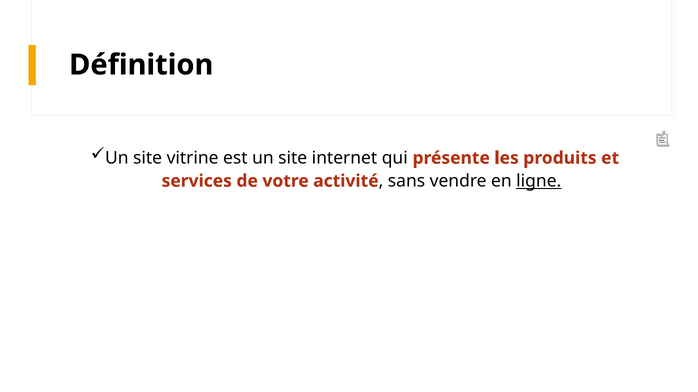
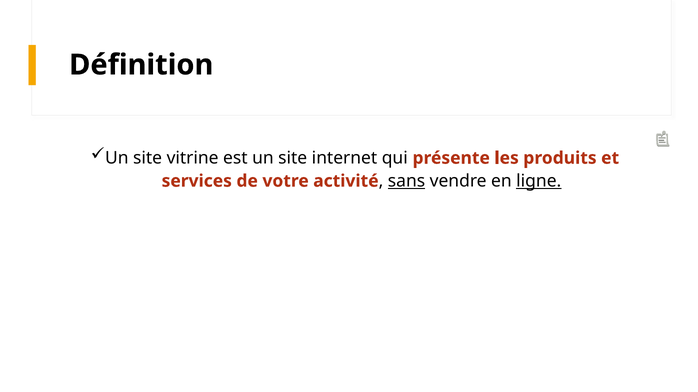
sans underline: none -> present
